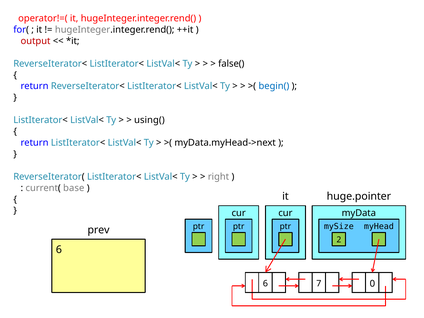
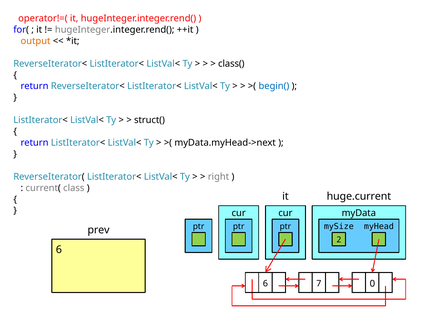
output colour: red -> orange
false(: false( -> class(
using(: using( -> struct(
base: base -> class
huge.pointer: huge.pointer -> huge.current
